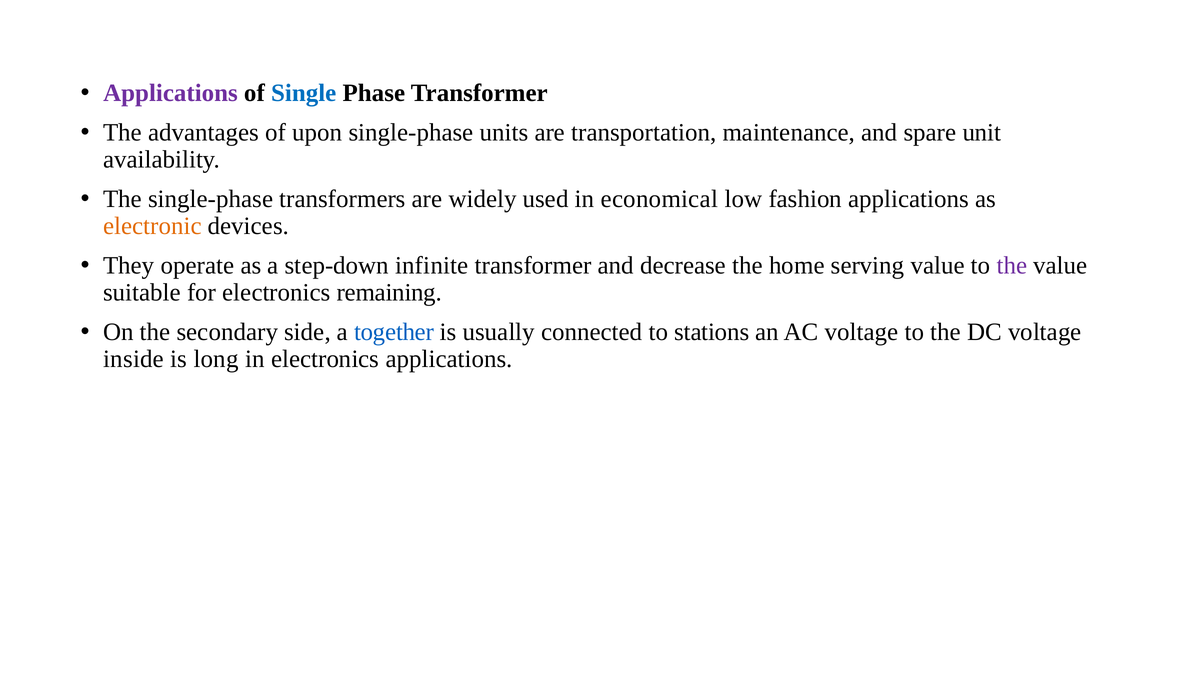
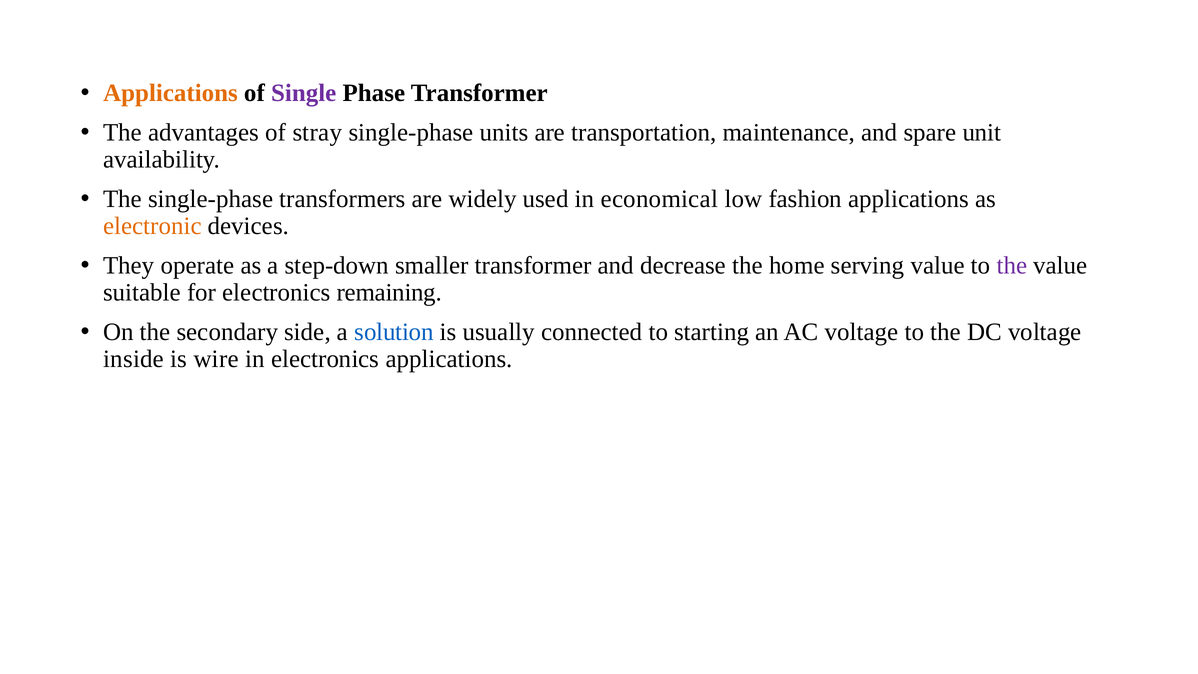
Applications at (170, 93) colour: purple -> orange
Single colour: blue -> purple
upon: upon -> stray
infinite: infinite -> smaller
together: together -> solution
stations: stations -> starting
long: long -> wire
